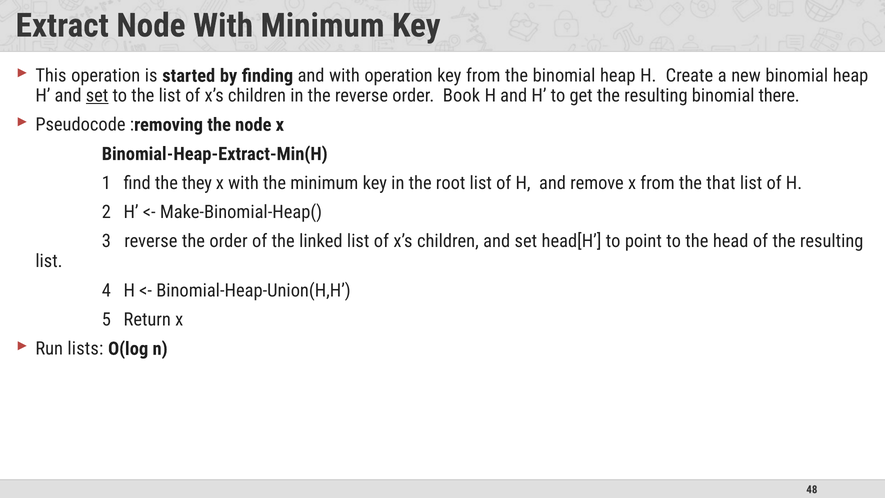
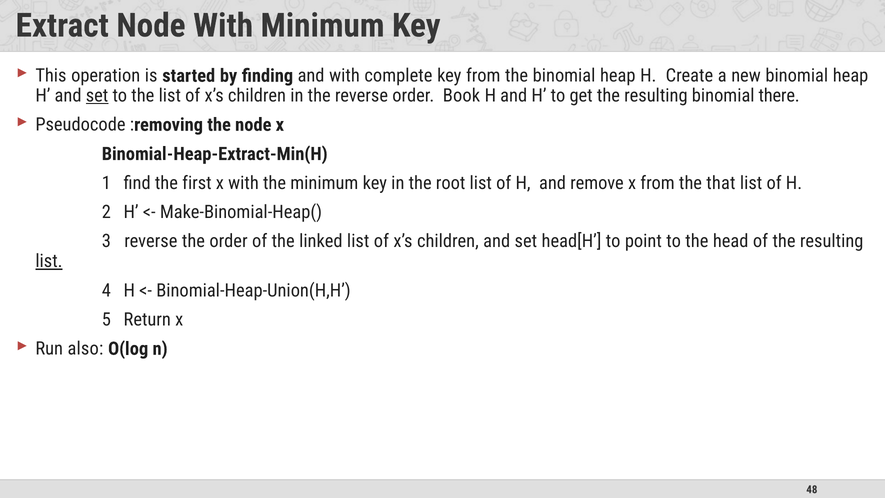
with operation: operation -> complete
they: they -> first
list at (49, 261) underline: none -> present
lists: lists -> also
